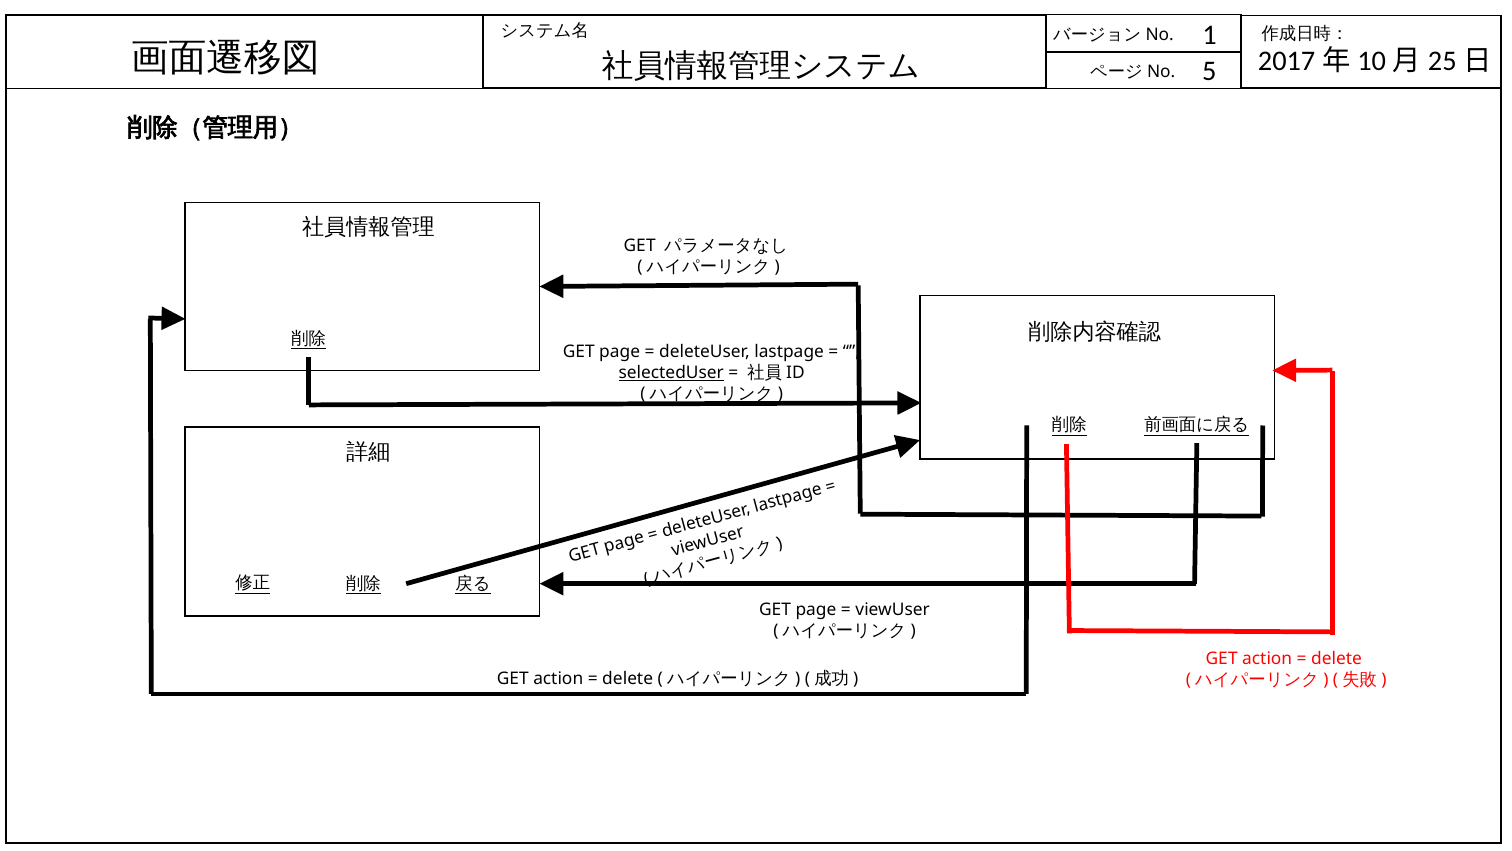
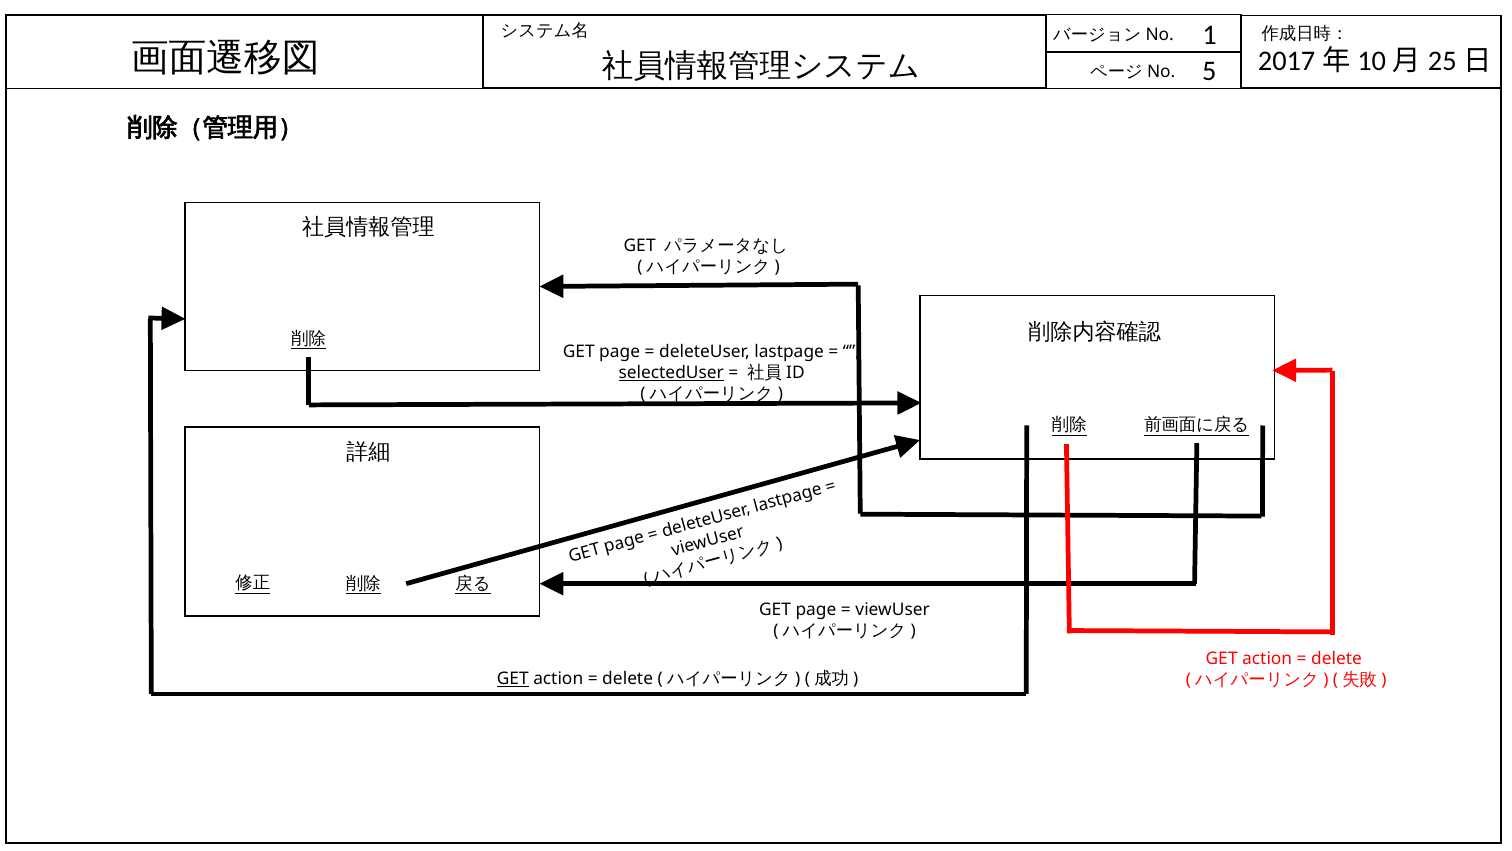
GET at (513, 678) underline: none -> present
